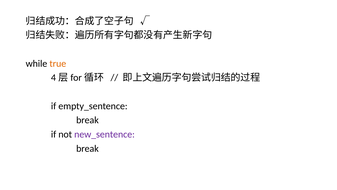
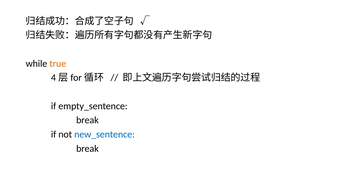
new_sentence colour: purple -> blue
